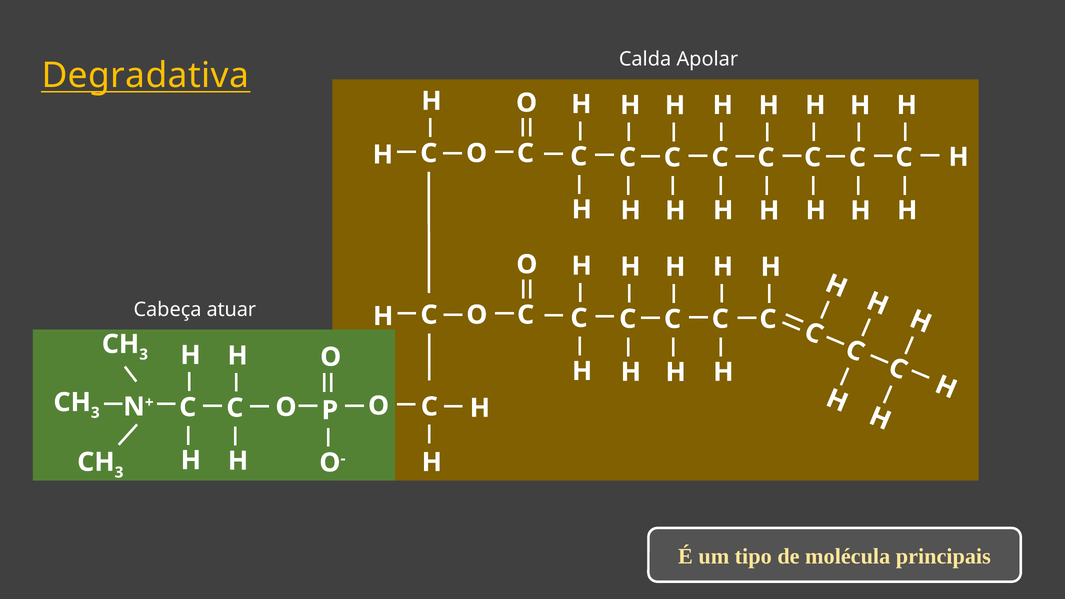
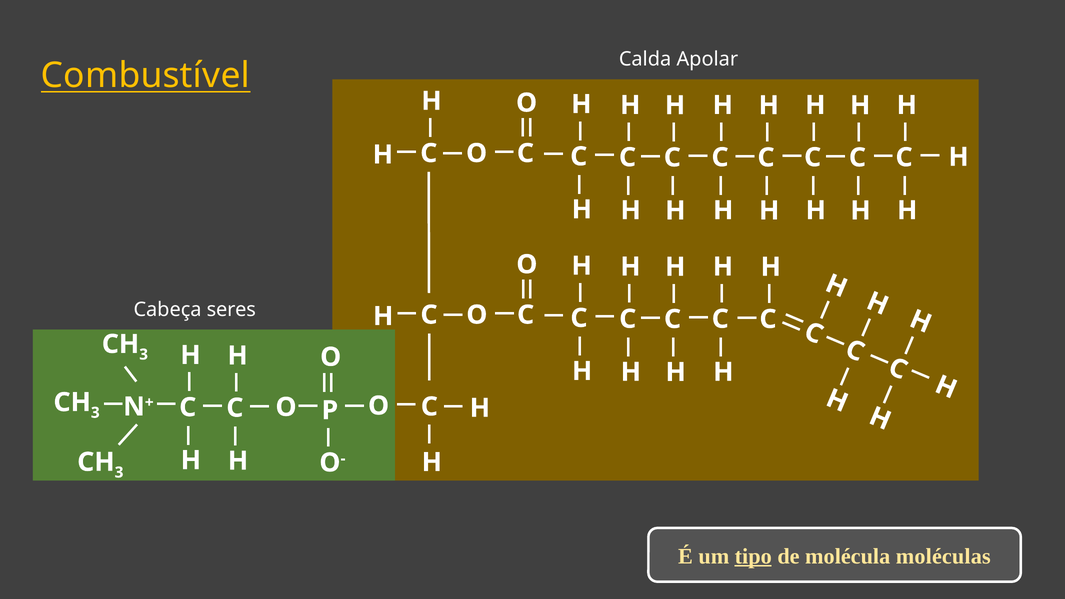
Degradativa: Degradativa -> Combustível
atuar: atuar -> seres
tipo underline: none -> present
principais: principais -> moléculas
